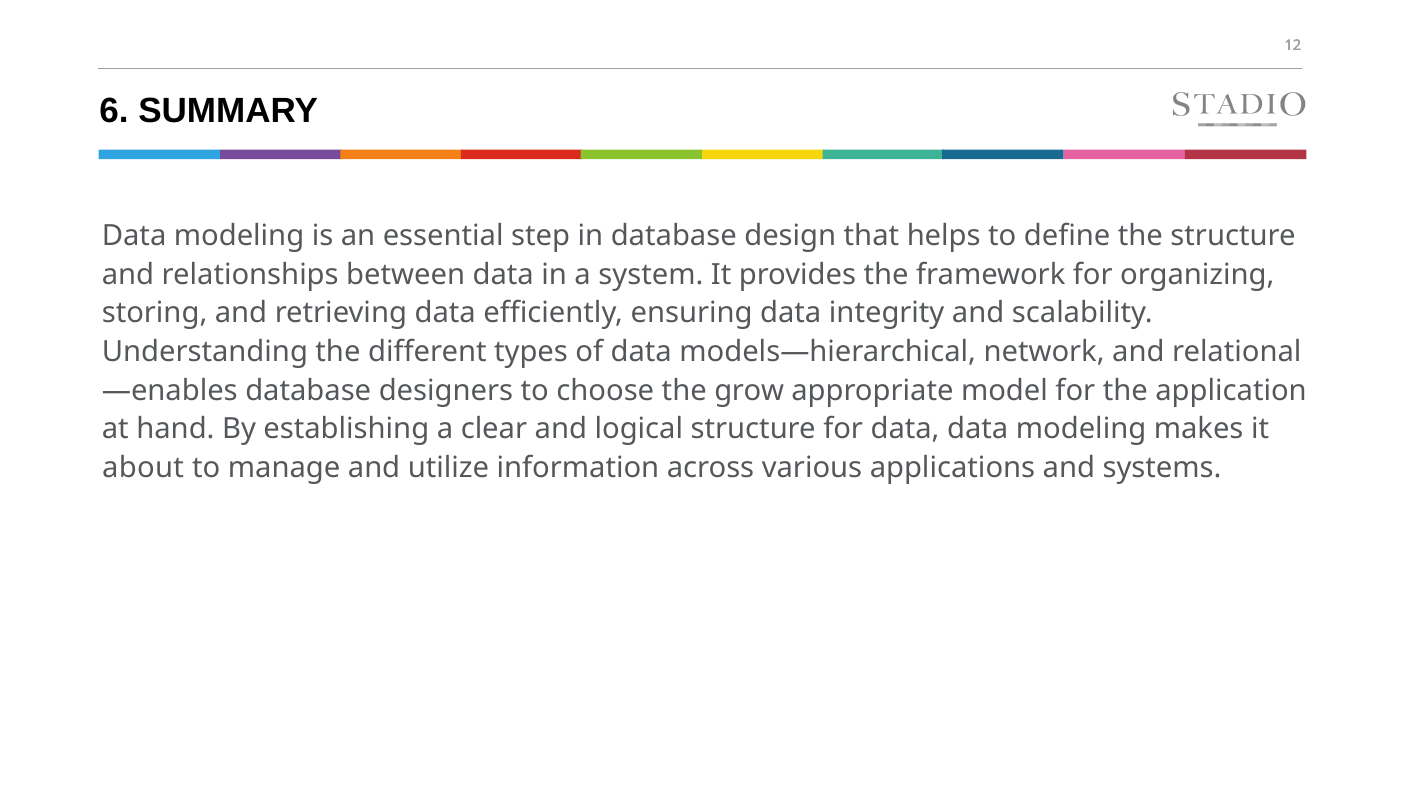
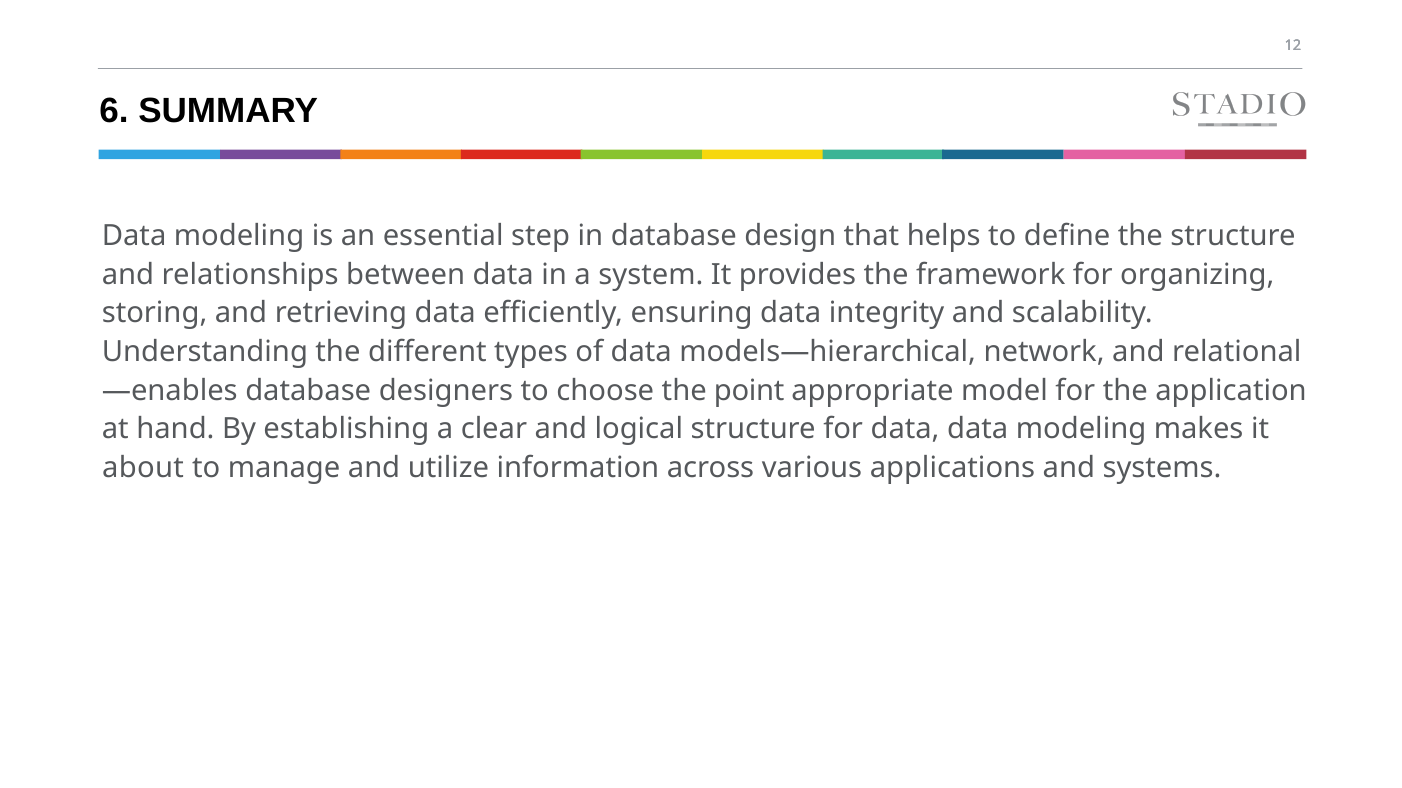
grow: grow -> point
